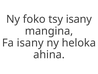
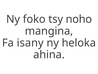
tsy isany: isany -> noho
